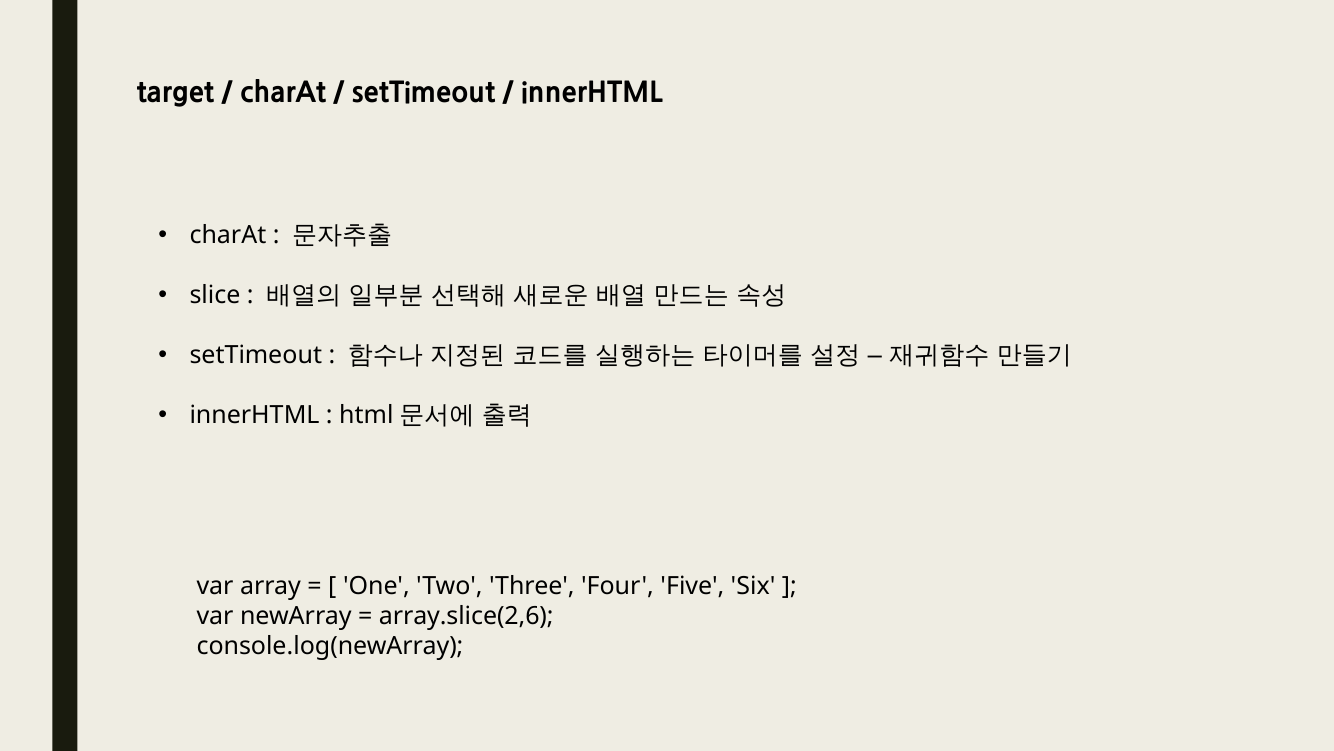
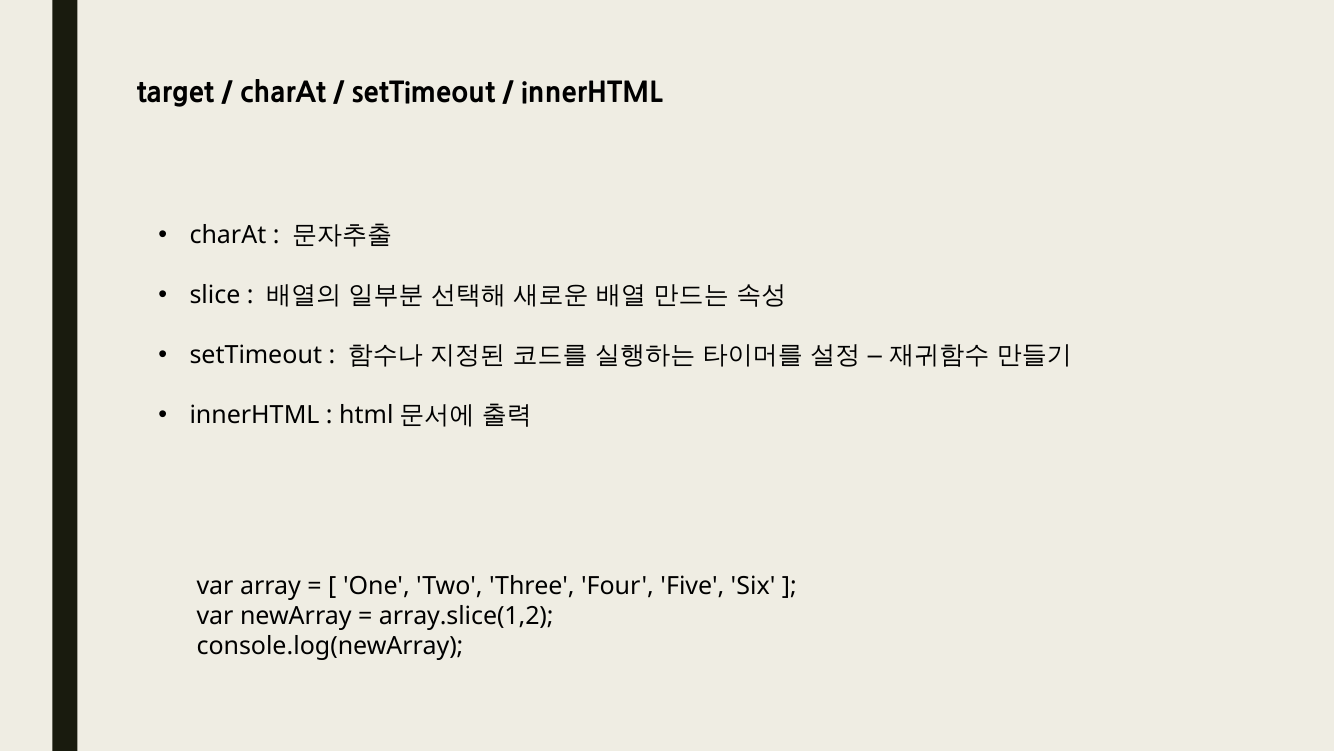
array.slice(2,6: array.slice(2,6 -> array.slice(1,2
